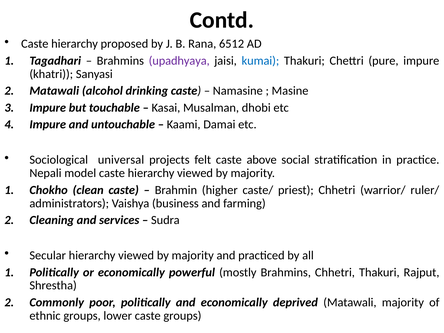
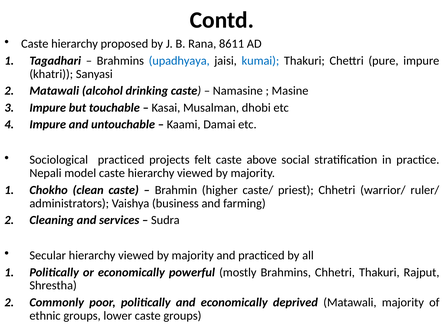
6512: 6512 -> 8611
upadhyaya colour: purple -> blue
Sociological universal: universal -> practiced
